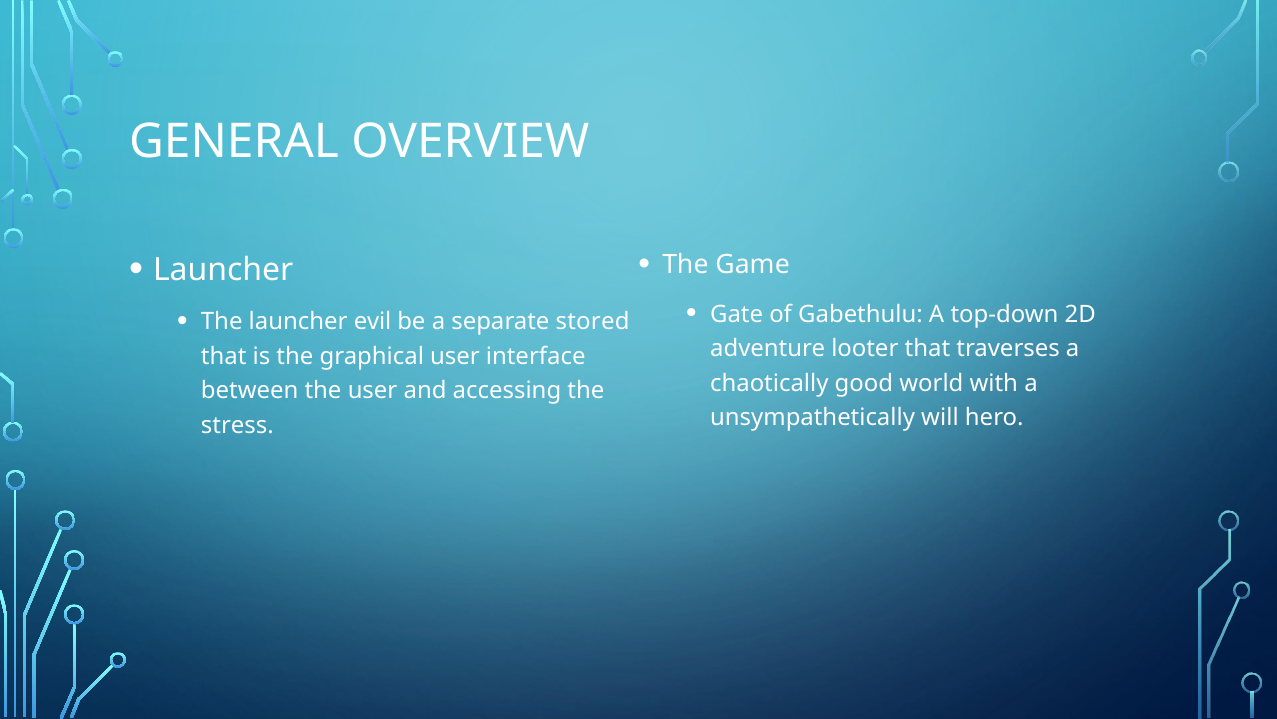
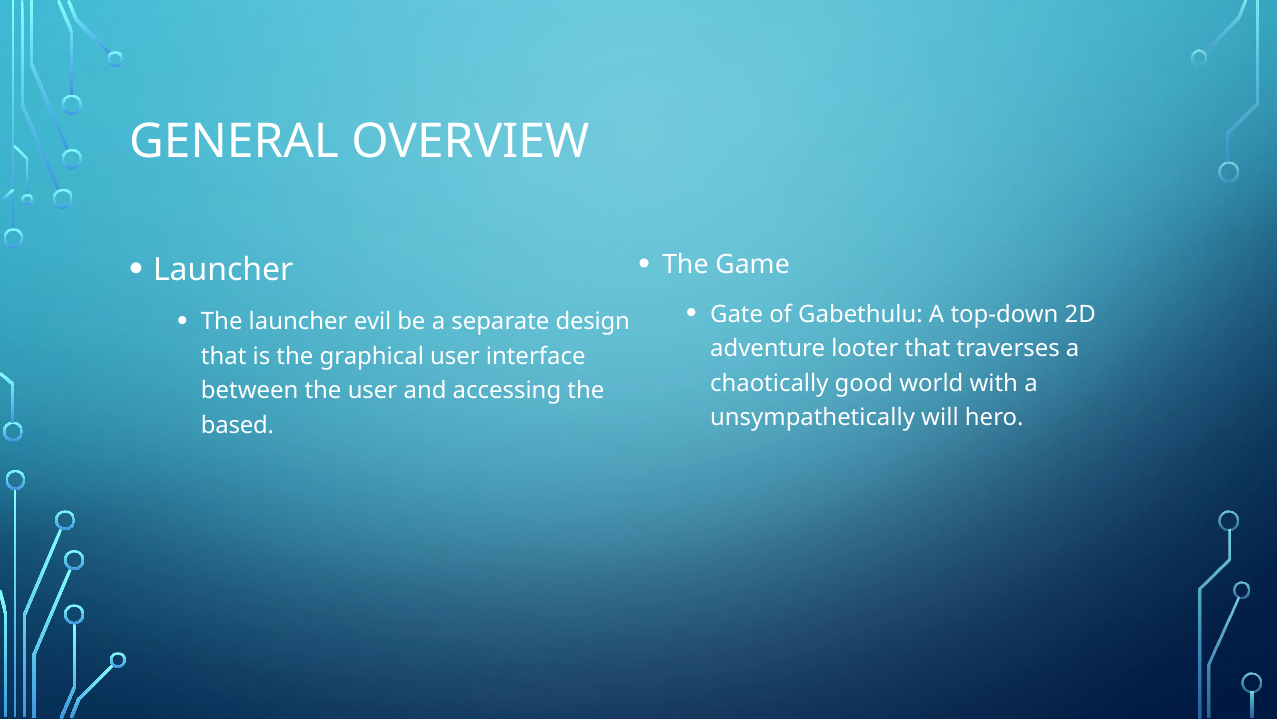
stored: stored -> design
stress: stress -> based
